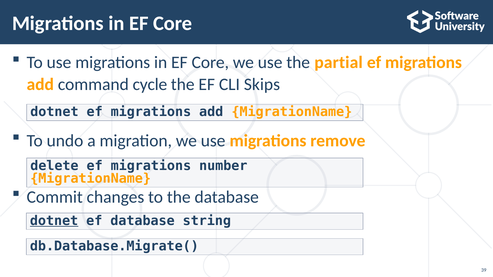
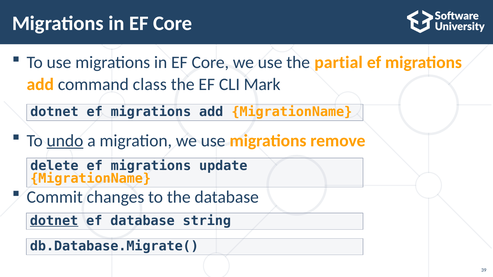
cycle: cycle -> class
Skips: Skips -> Mark
undo underline: none -> present
number: number -> update
